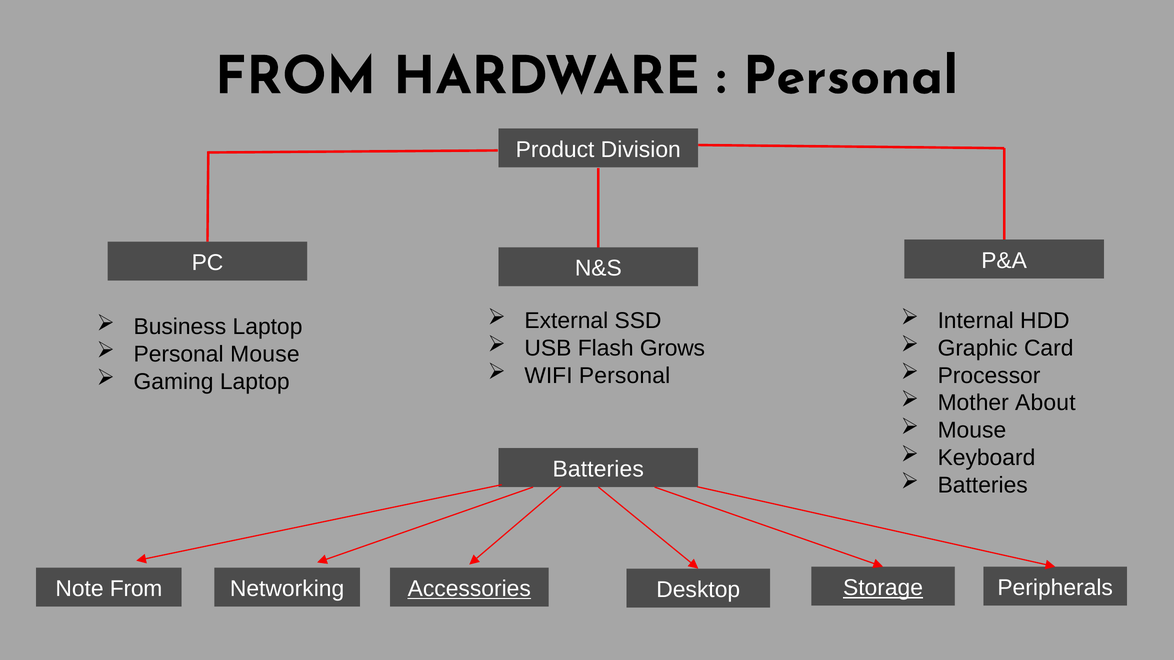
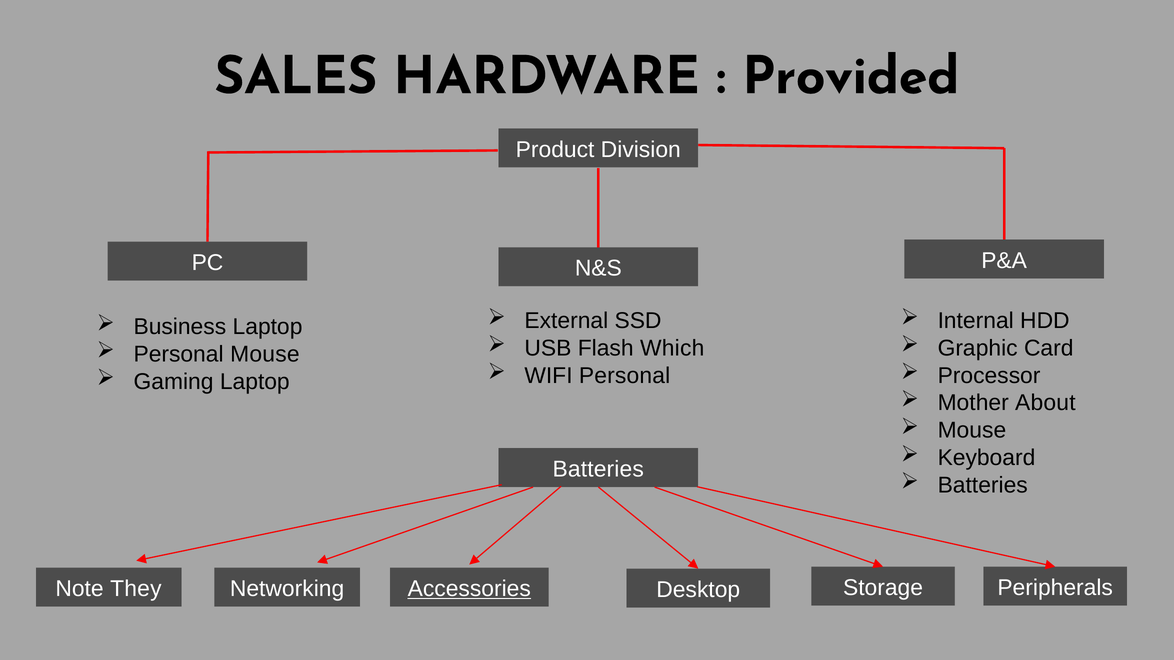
FROM at (296, 76): FROM -> SALES
Personal at (851, 76): Personal -> Provided
Grows: Grows -> Which
Storage underline: present -> none
Note From: From -> They
